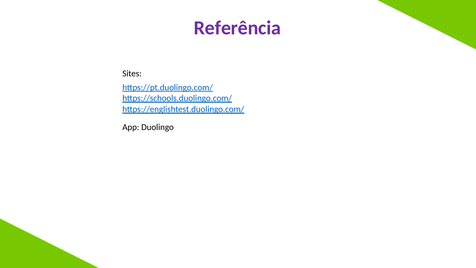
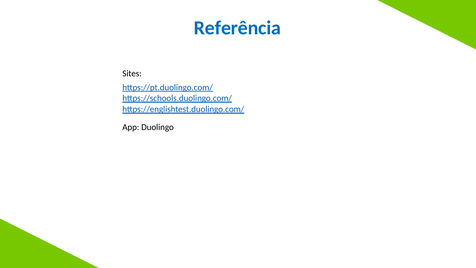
Referência colour: purple -> blue
